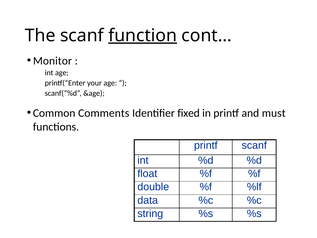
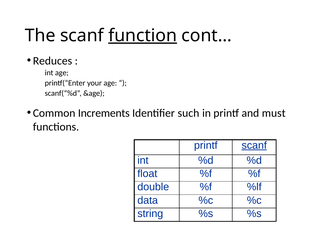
Monitor: Monitor -> Reduces
Comments: Comments -> Increments
fixed: fixed -> such
scanf at (254, 145) underline: none -> present
